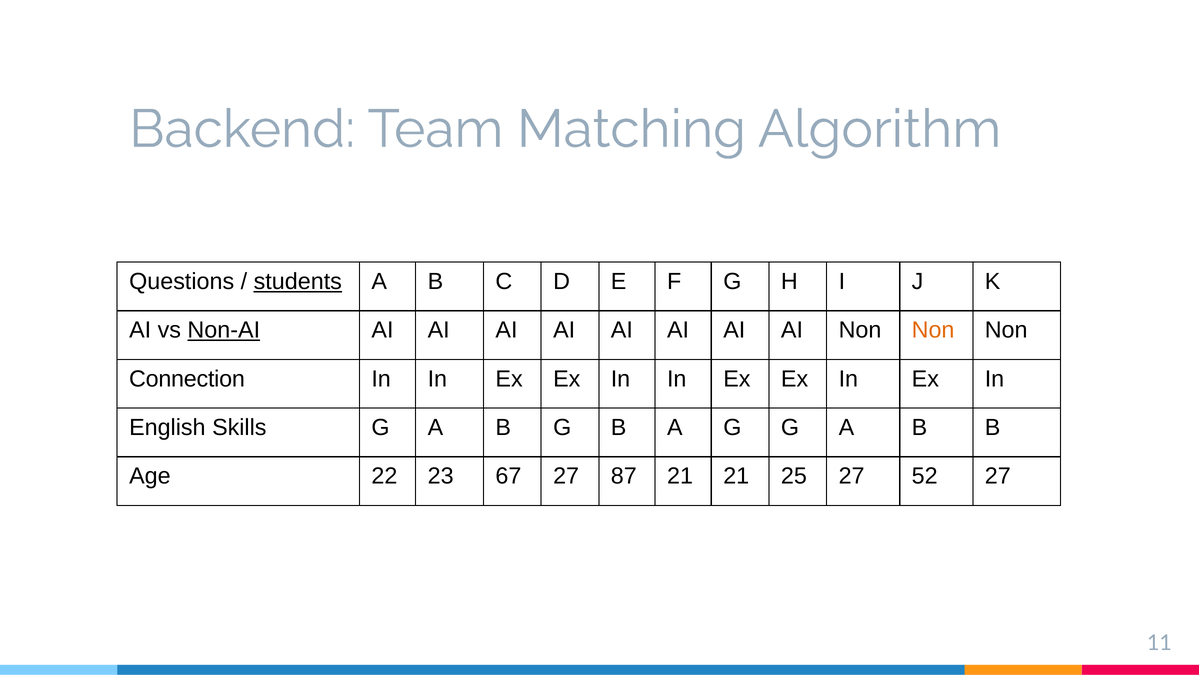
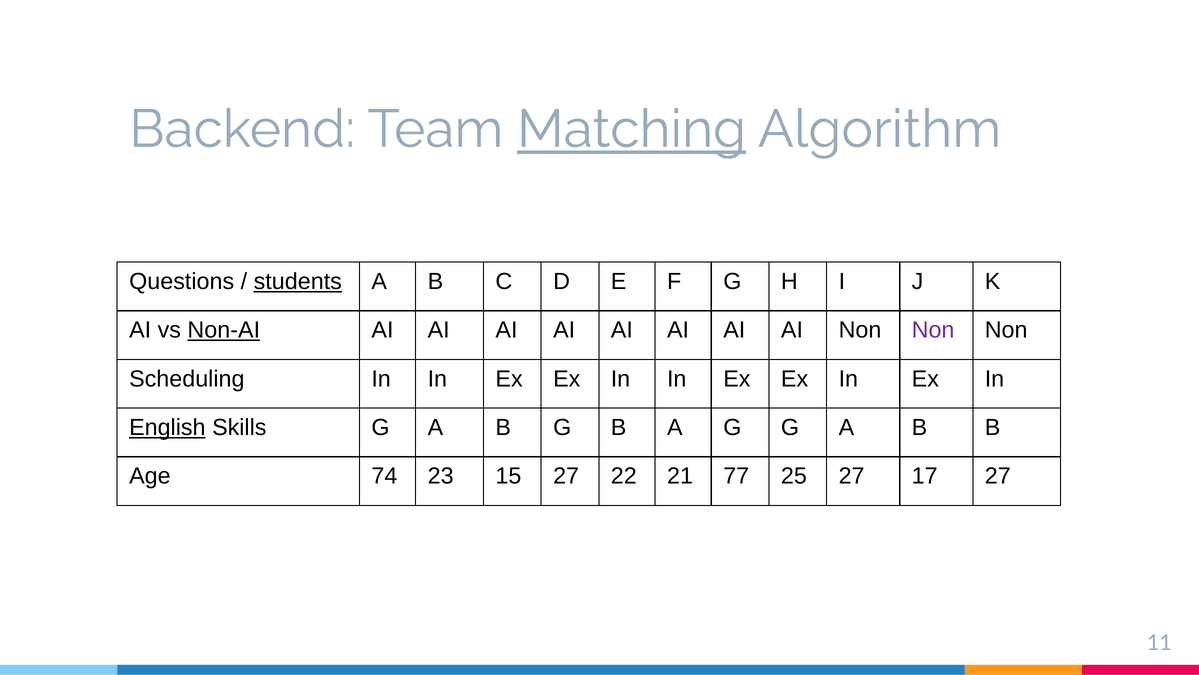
Matching underline: none -> present
Non at (933, 330) colour: orange -> purple
Connection: Connection -> Scheduling
English underline: none -> present
22: 22 -> 74
67: 67 -> 15
87: 87 -> 22
21 21: 21 -> 77
52: 52 -> 17
